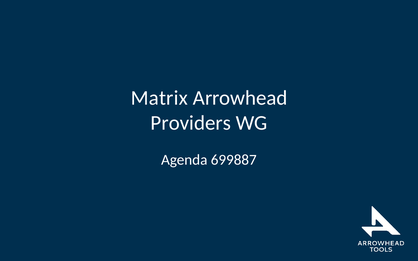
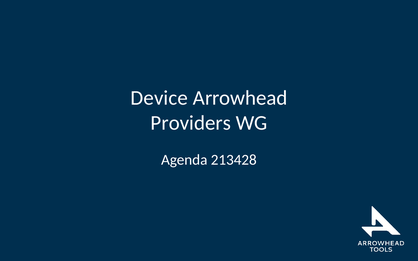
Matrix: Matrix -> Device
699887: 699887 -> 213428
